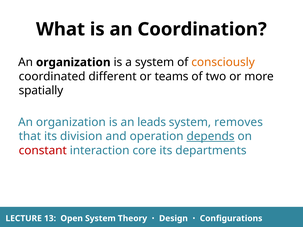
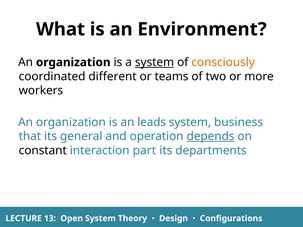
Coordination: Coordination -> Environment
system at (155, 62) underline: none -> present
spatially: spatially -> workers
removes: removes -> business
division: division -> general
constant colour: red -> black
core: core -> part
